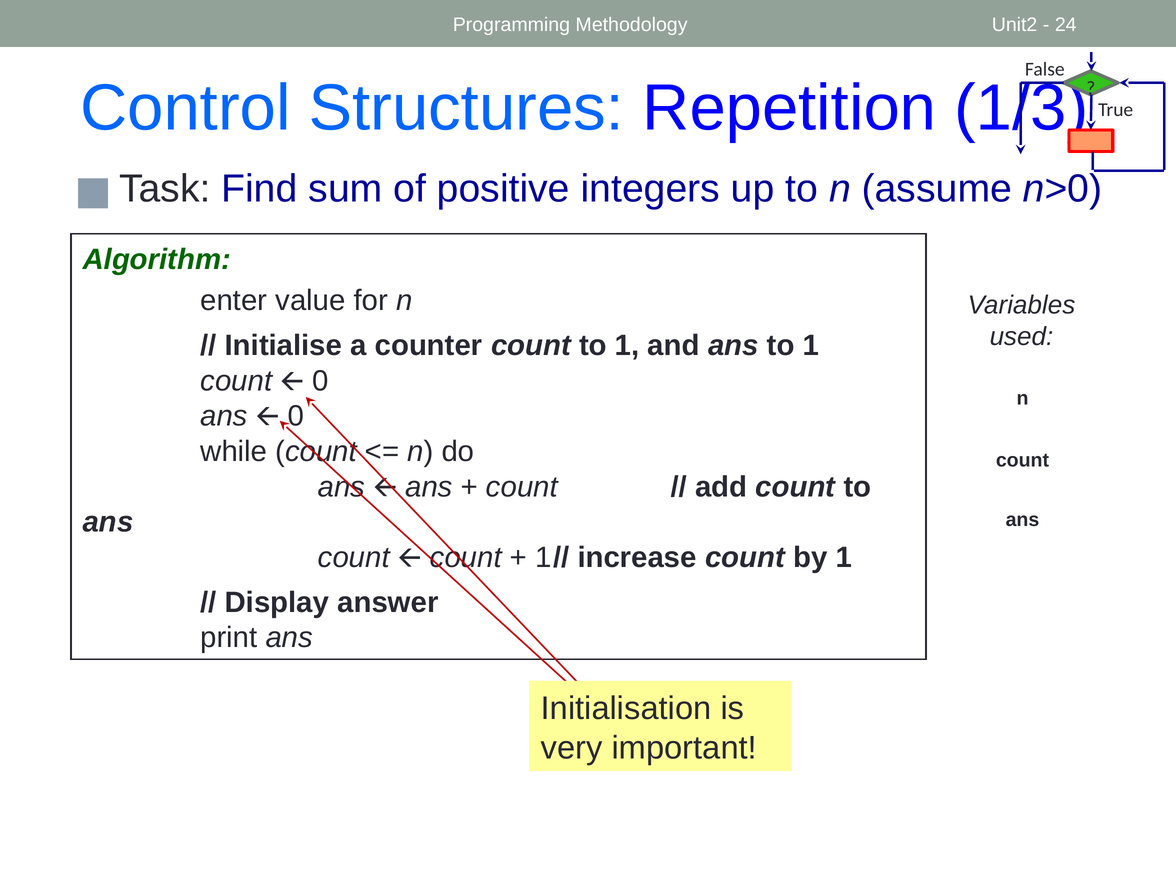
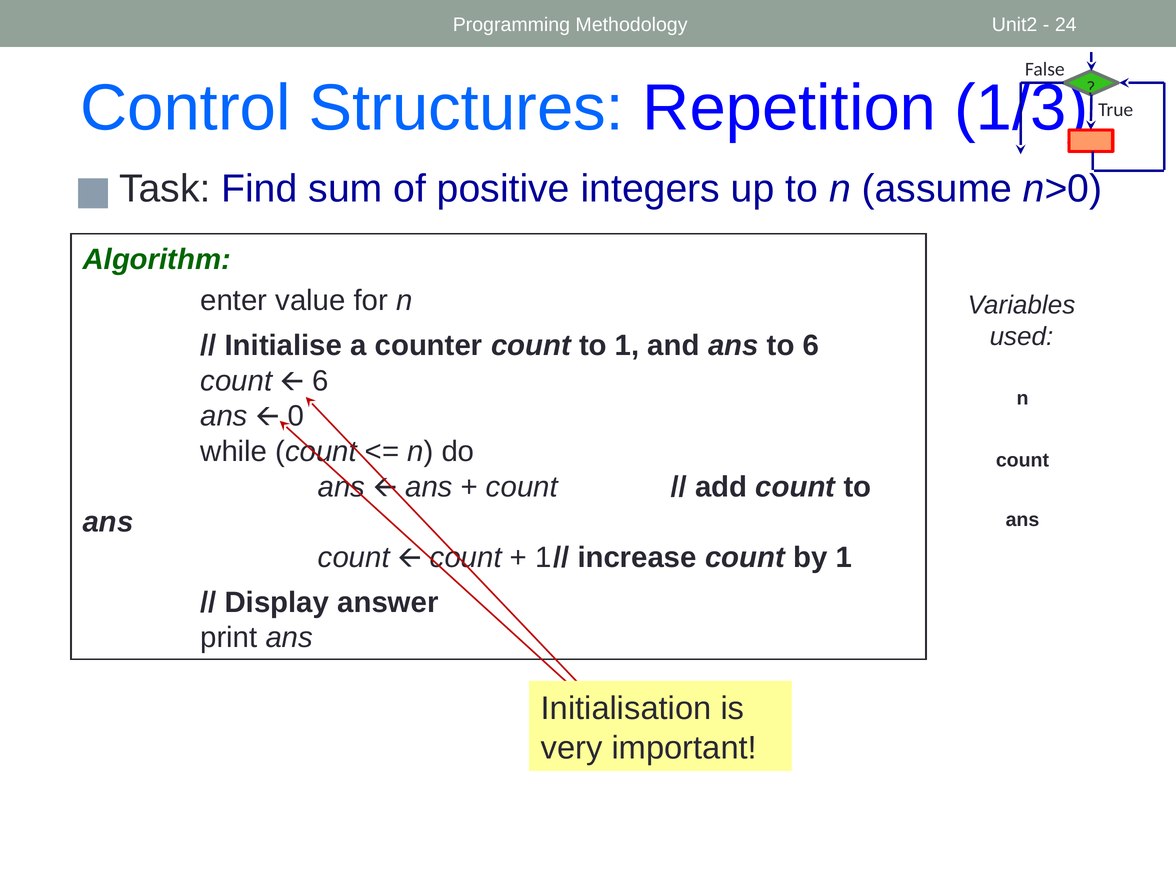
ans to 1: 1 -> 6
count 0: 0 -> 6
